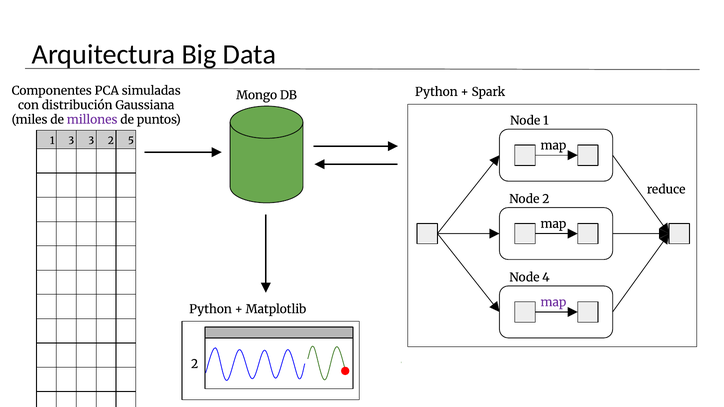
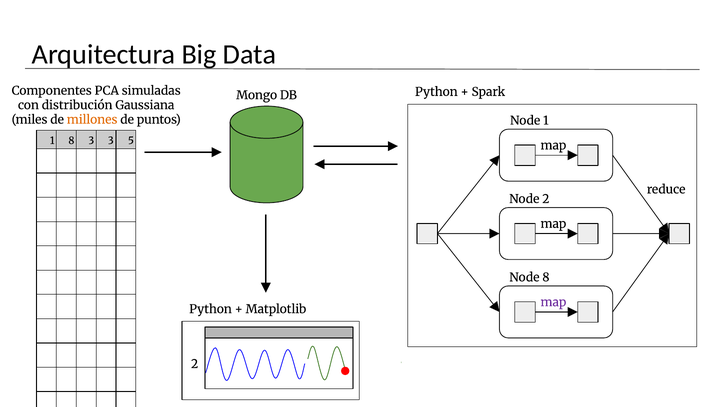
millones colour: purple -> orange
1 3: 3 -> 8
3 2: 2 -> 3
Node 4: 4 -> 8
